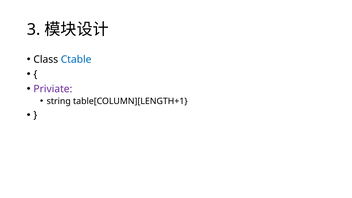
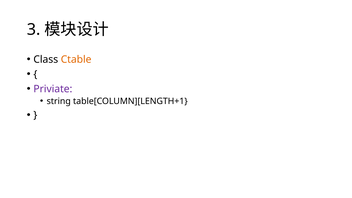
Ctable colour: blue -> orange
